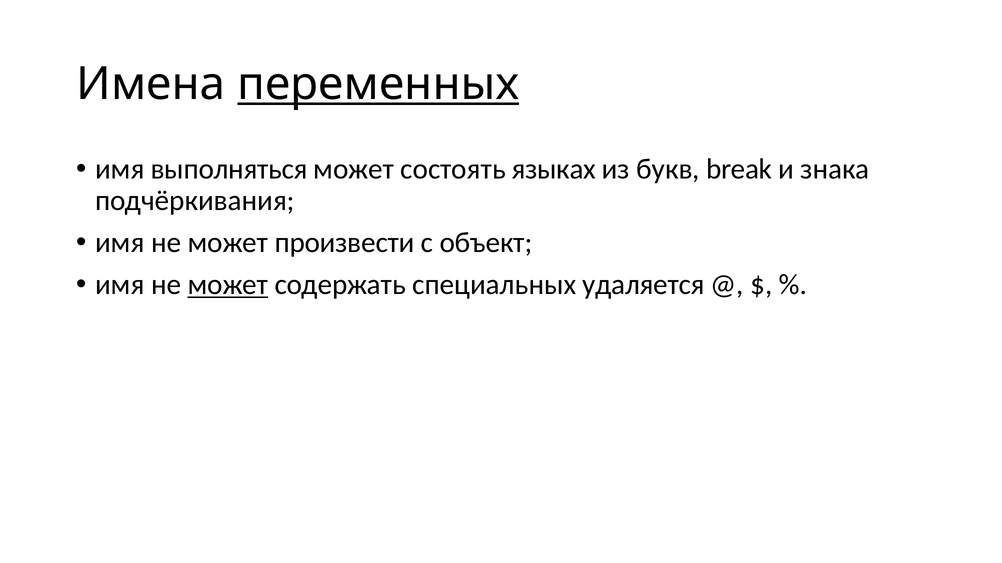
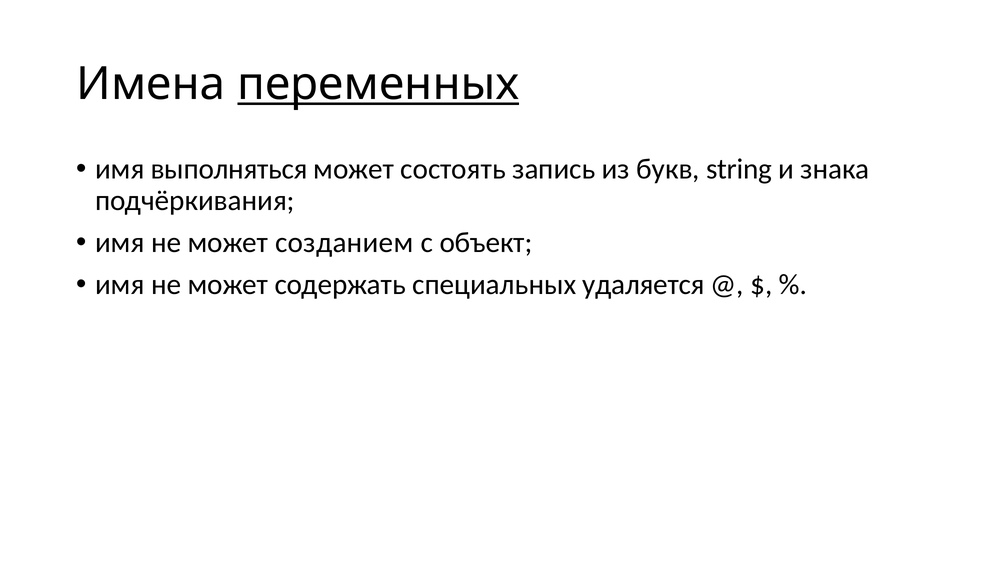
языках: языках -> запись
break: break -> string
произвести: произвести -> созданием
может at (228, 285) underline: present -> none
